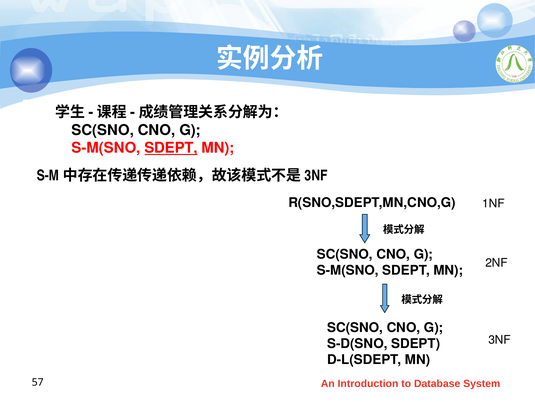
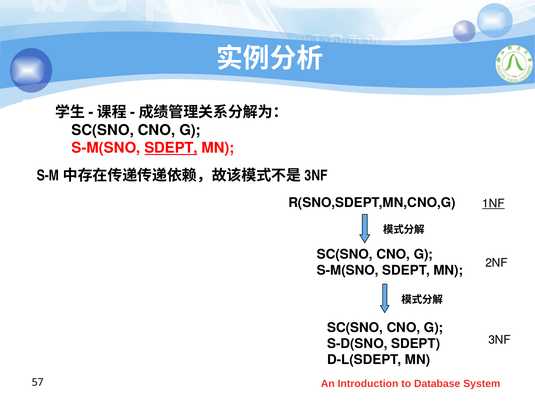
1NF underline: none -> present
